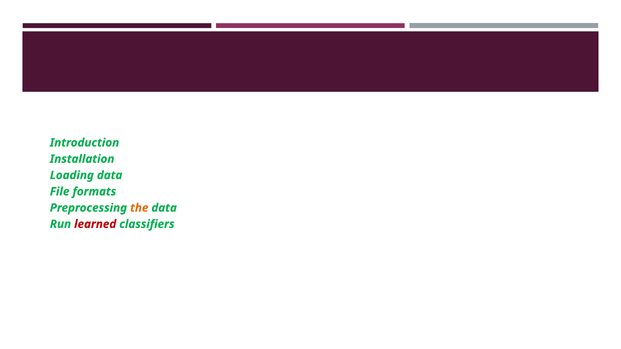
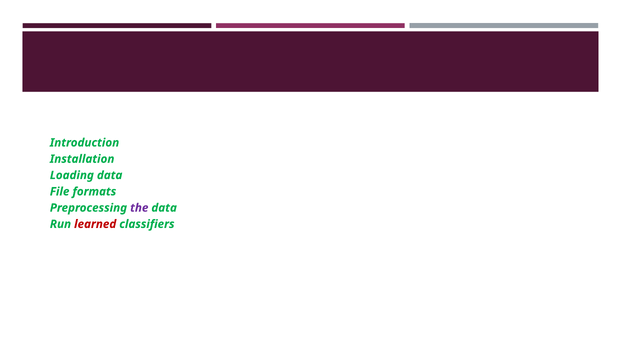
the colour: orange -> purple
